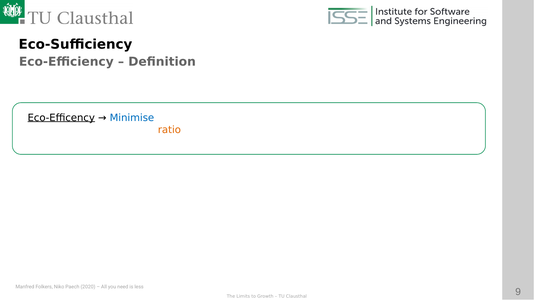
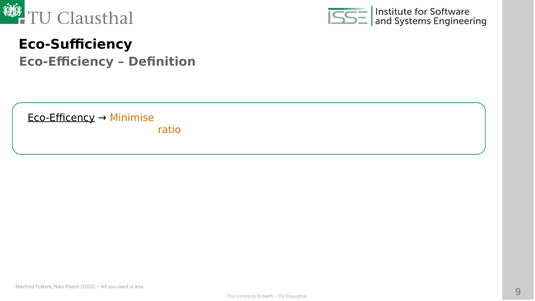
Minimise colour: blue -> orange
